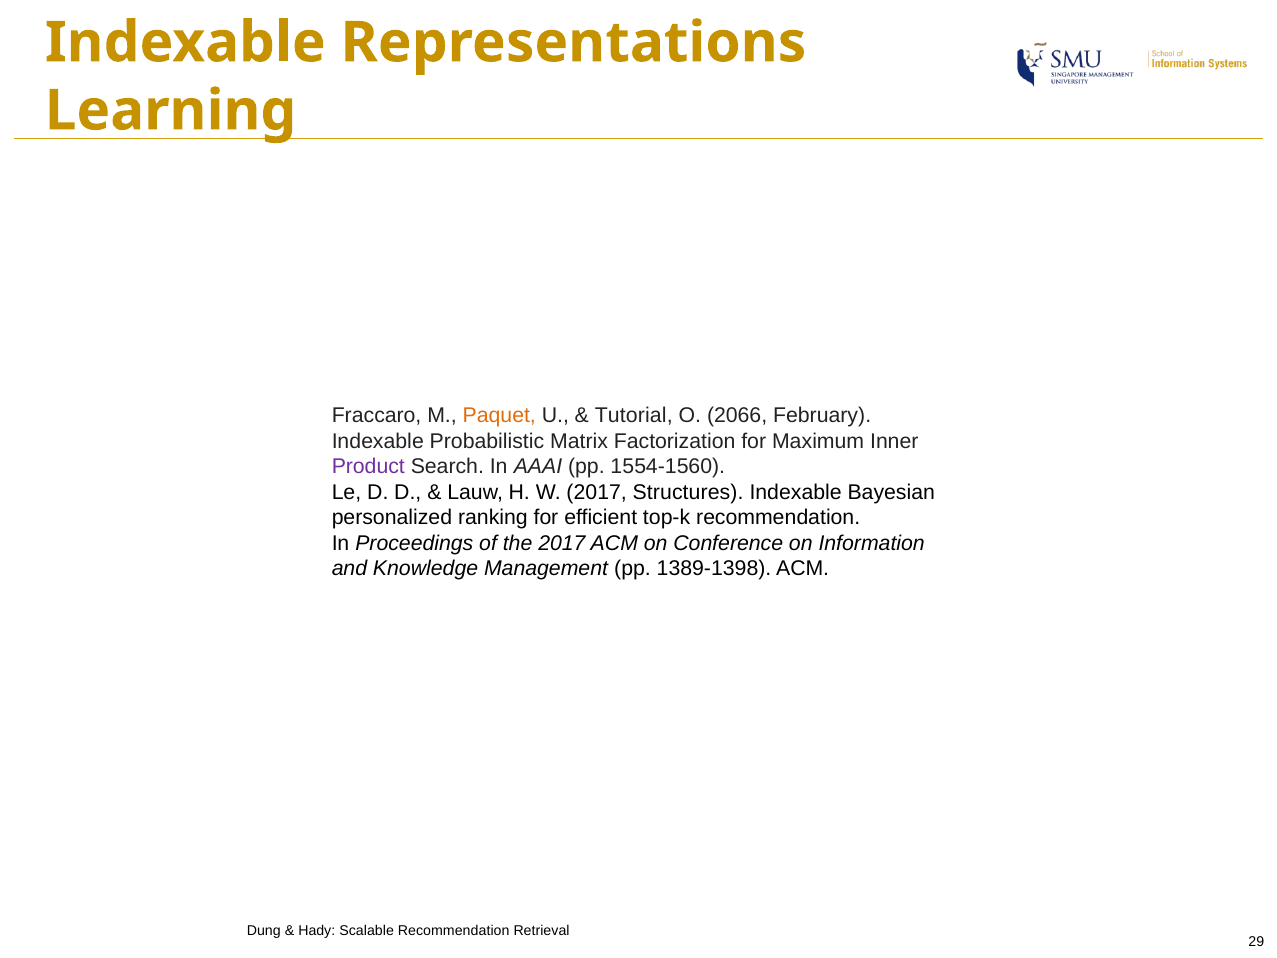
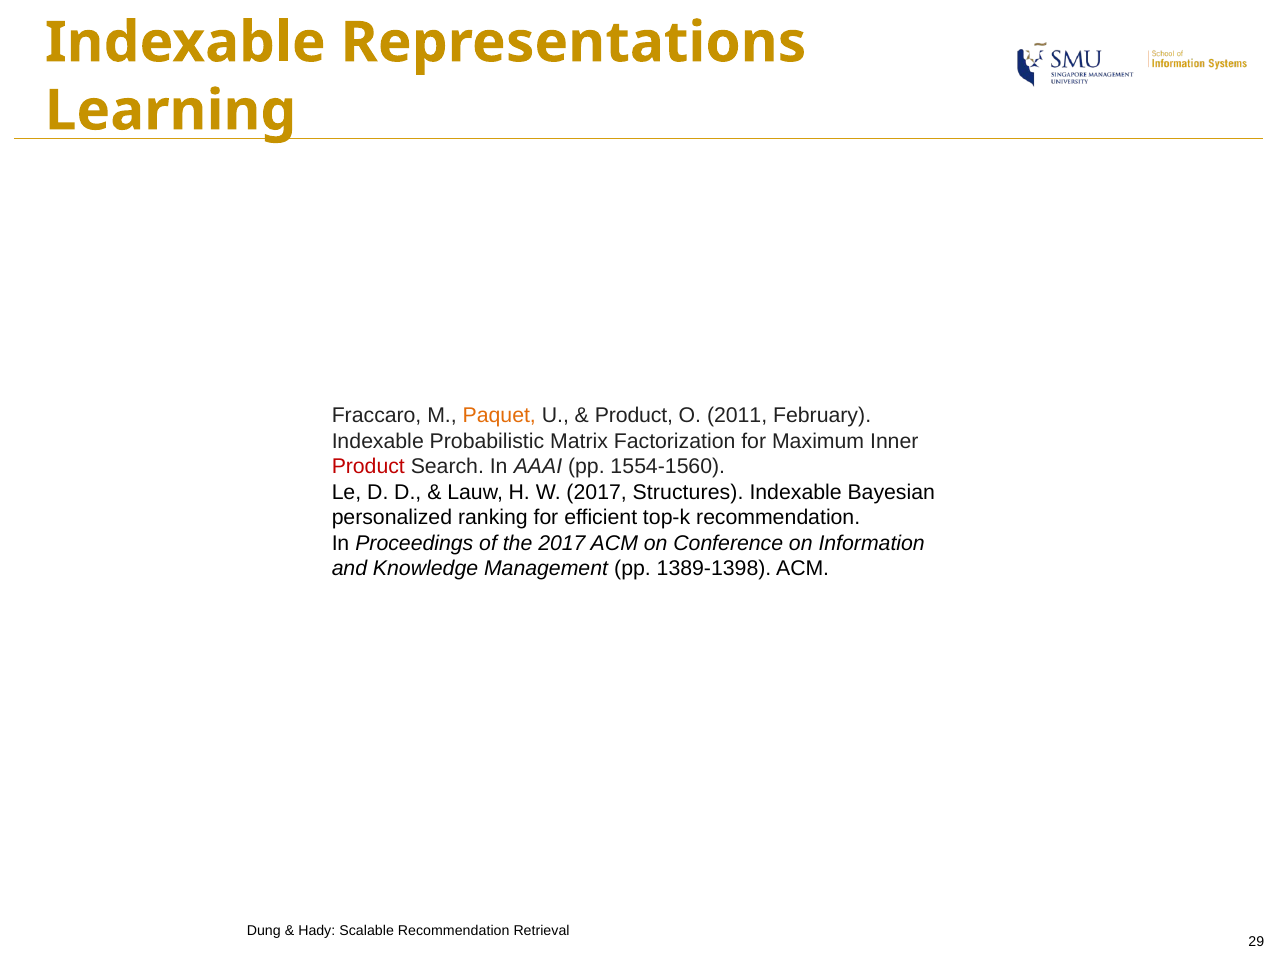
Tutorial at (634, 416): Tutorial -> Product
2066: 2066 -> 2011
Product at (368, 467) colour: purple -> red
